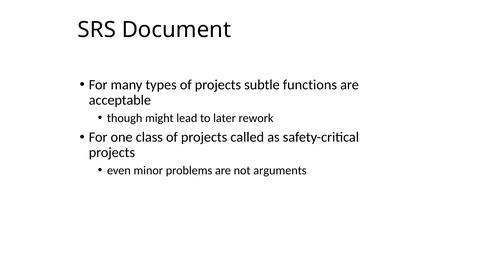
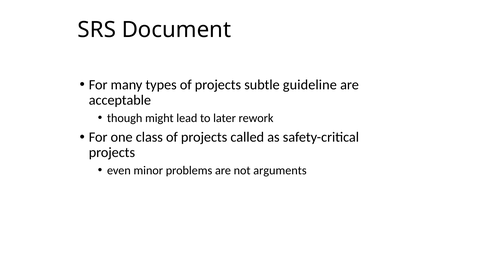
functions: functions -> guideline
